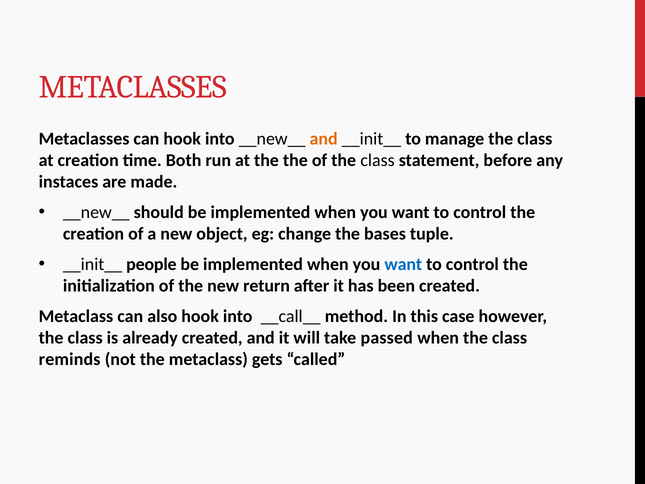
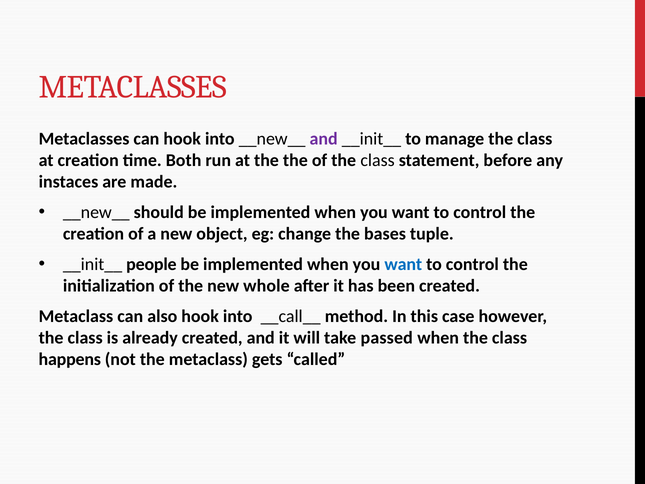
and at (324, 139) colour: orange -> purple
return: return -> whole
reminds: reminds -> happens
